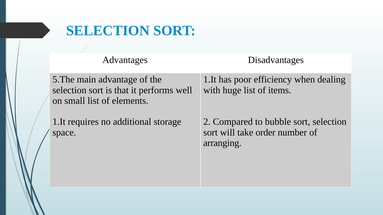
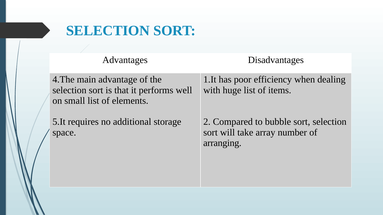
5.The: 5.The -> 4.The
1.It at (59, 122): 1.It -> 5.It
order: order -> array
